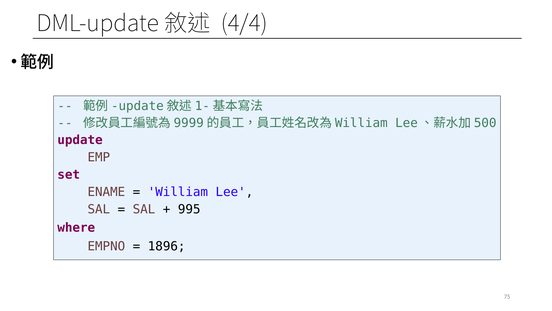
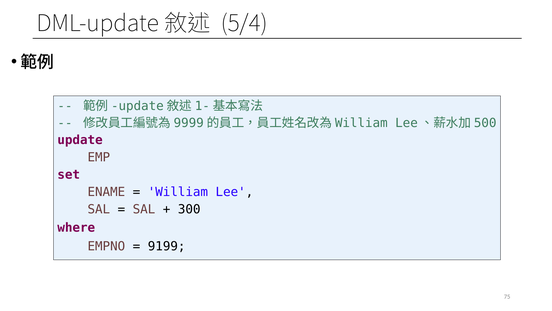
4/4: 4/4 -> 5/4
995: 995 -> 300
1896: 1896 -> 9199
